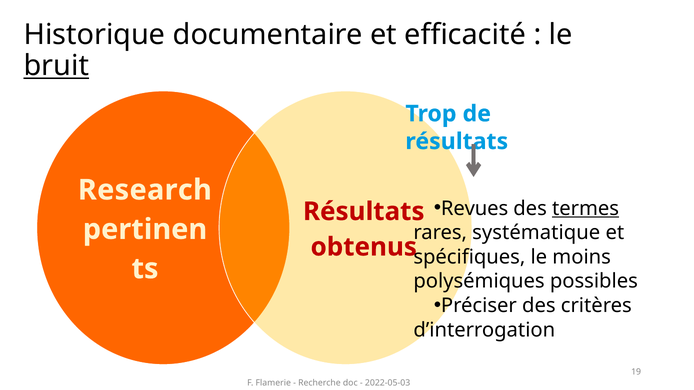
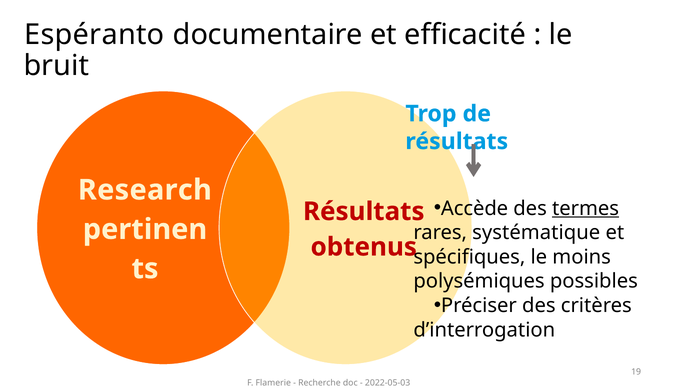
Historique: Historique -> Espéranto
bruit underline: present -> none
Revues: Revues -> Accède
